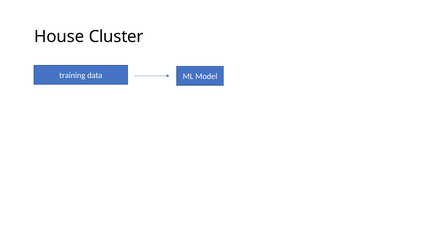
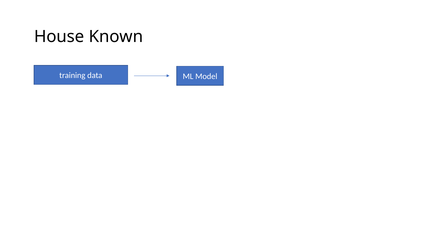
Cluster: Cluster -> Known
